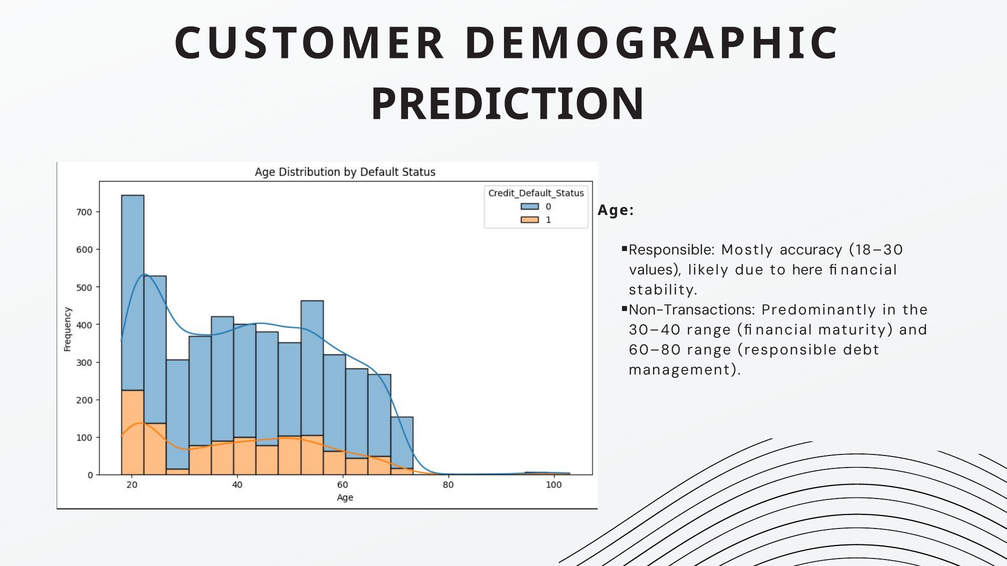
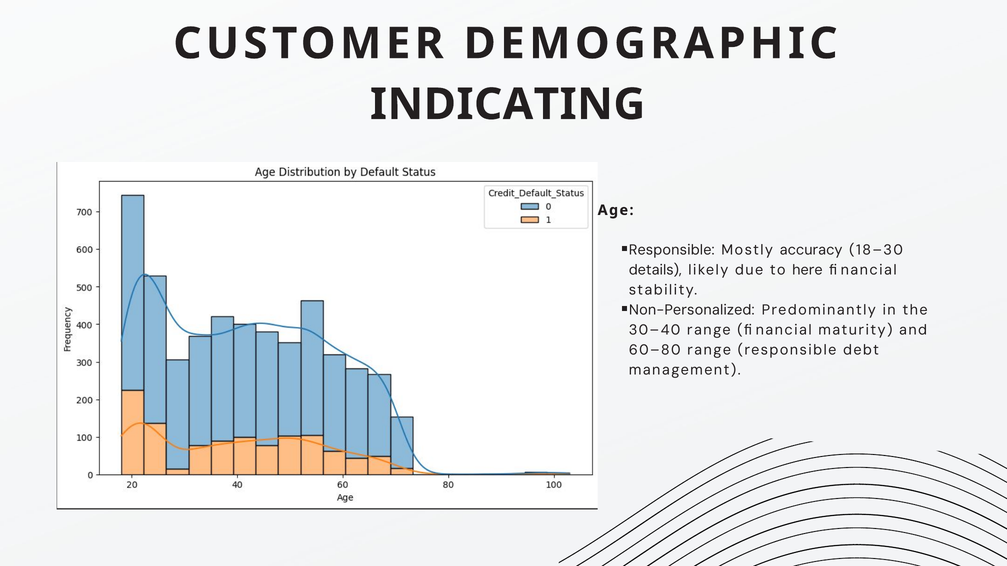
PREDICTION: PREDICTION -> INDICATING
values: values -> details
Non-Transactions: Non-Transactions -> Non-Personalized
